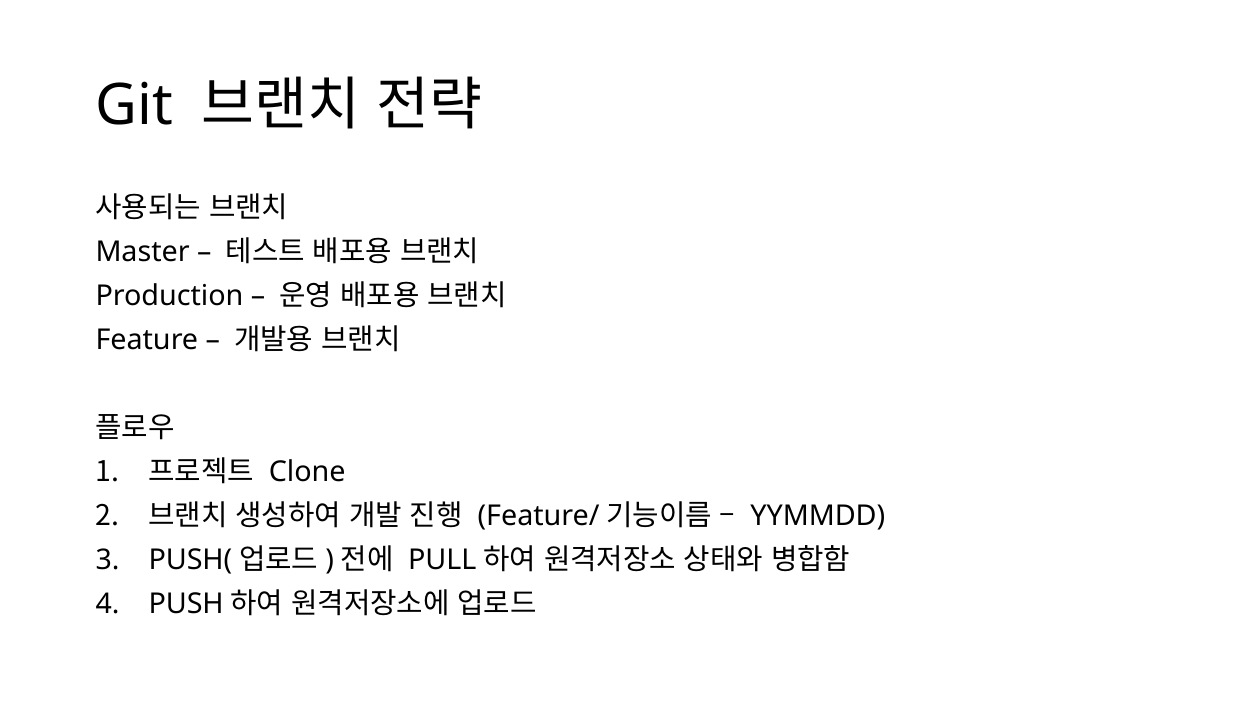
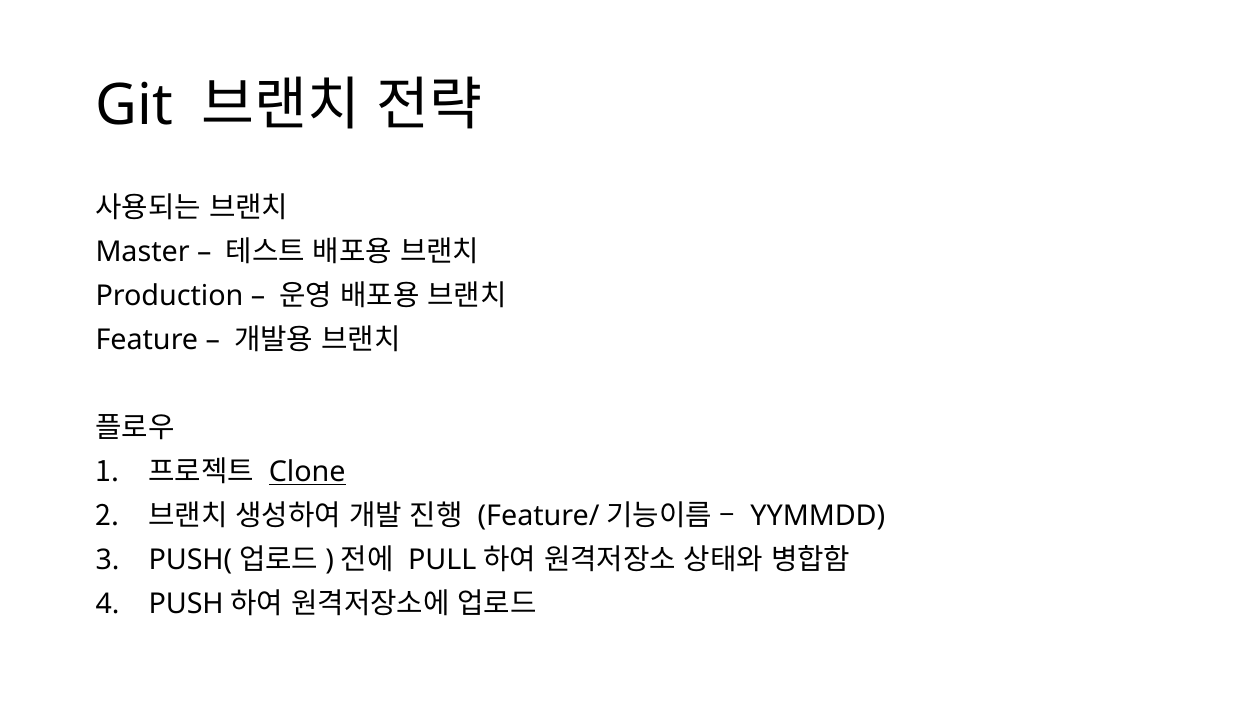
Clone underline: none -> present
